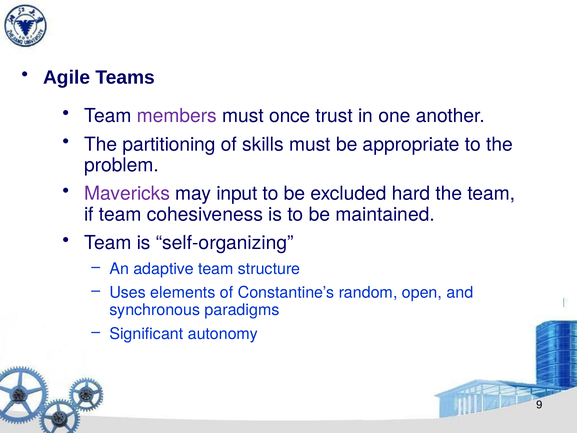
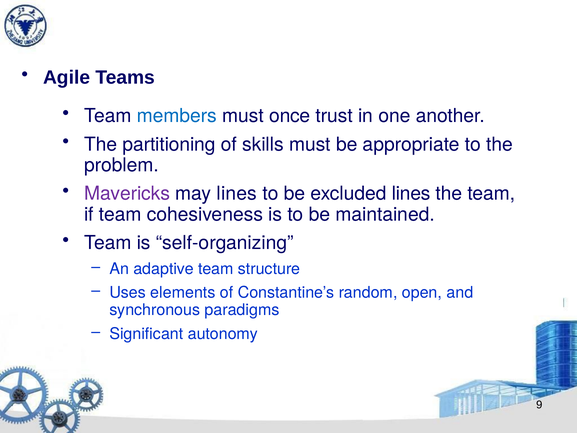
members colour: purple -> blue
may input: input -> lines
excluded hard: hard -> lines
